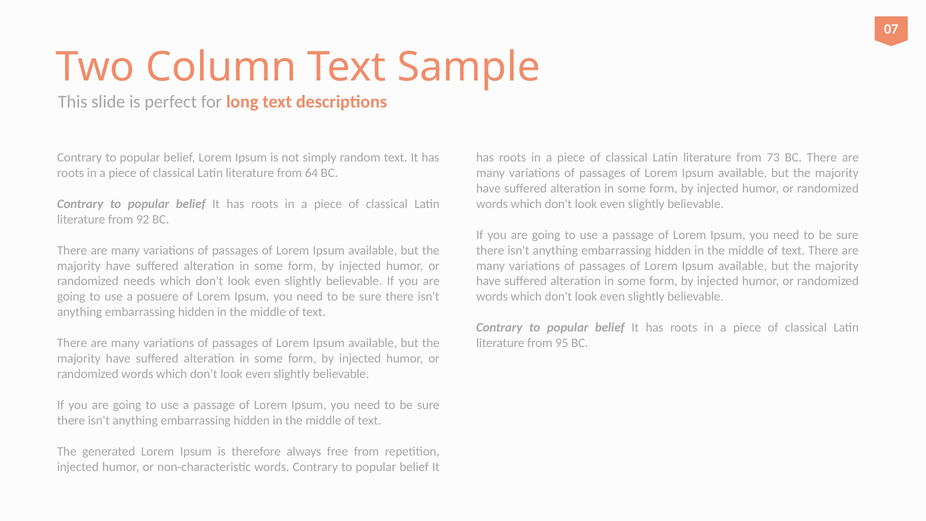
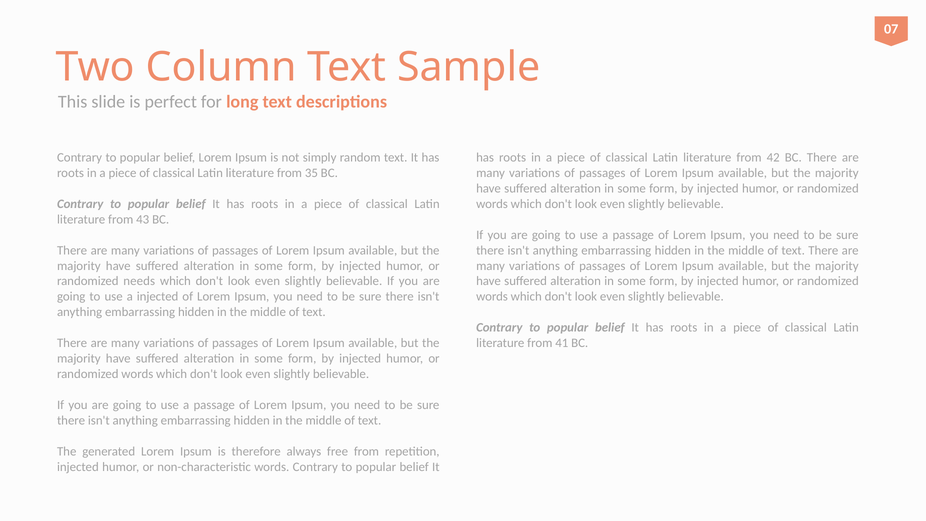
73: 73 -> 42
64: 64 -> 35
92: 92 -> 43
a posuere: posuere -> injected
95: 95 -> 41
